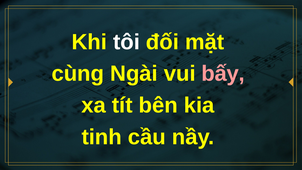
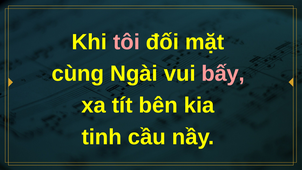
tôi colour: white -> pink
